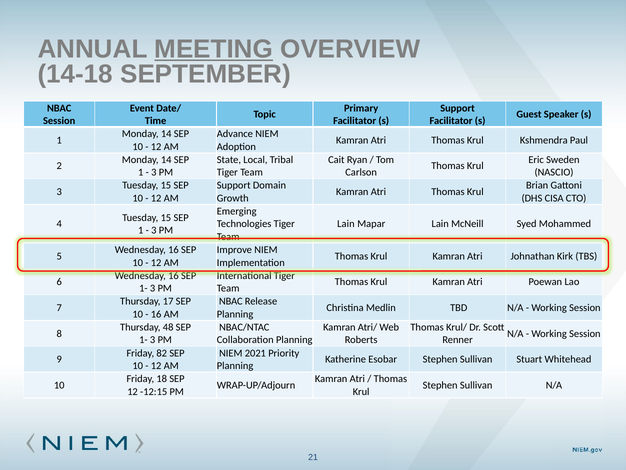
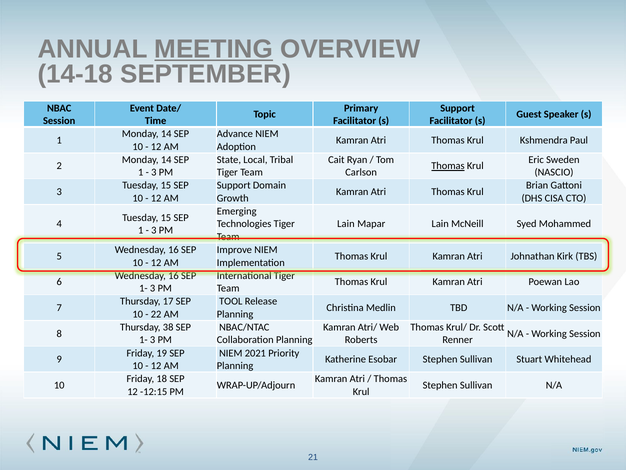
Thomas at (448, 166) underline: none -> present
NBAC at (231, 301): NBAC -> TOOL
16 at (156, 314): 16 -> 22
48: 48 -> 38
82: 82 -> 19
